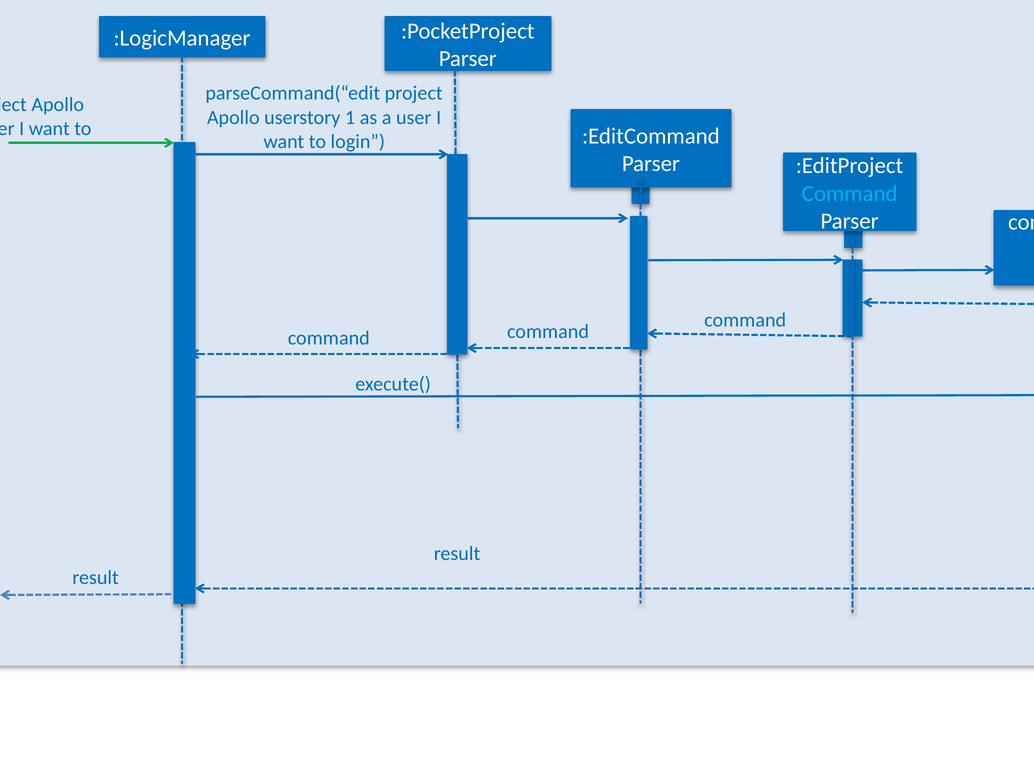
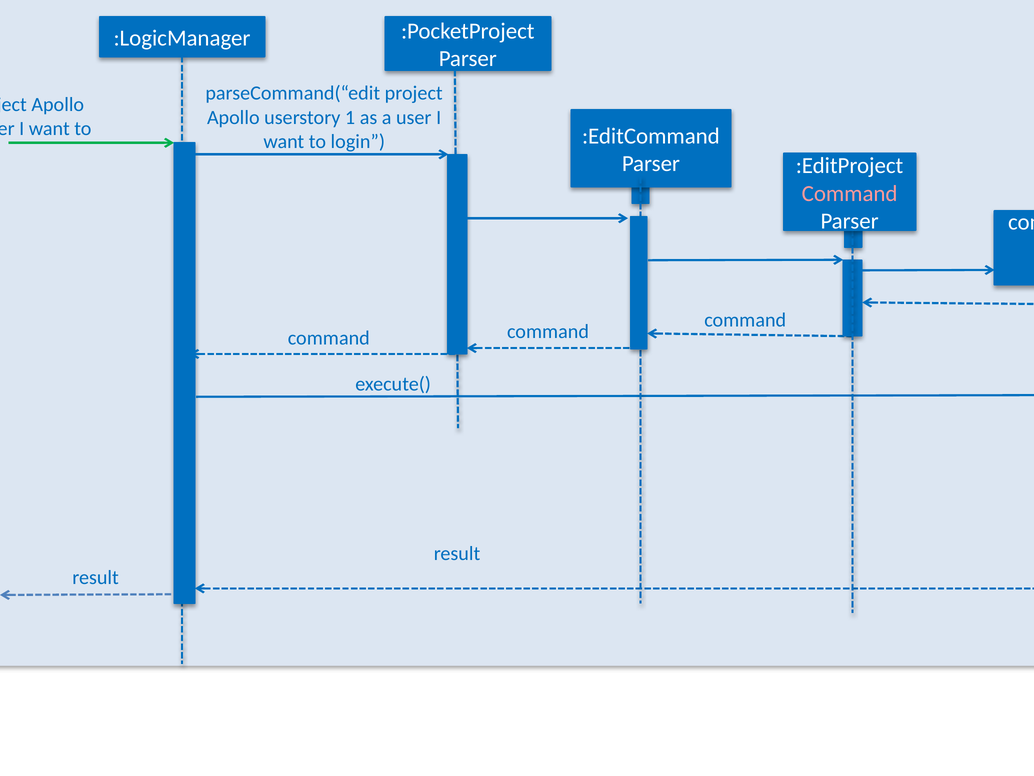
Command at (850, 193) colour: light blue -> pink
